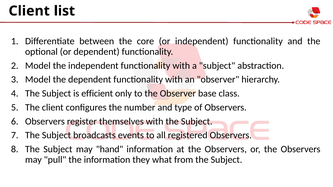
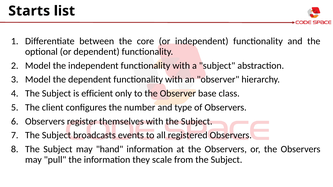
Client at (29, 11): Client -> Starts
what: what -> scale
